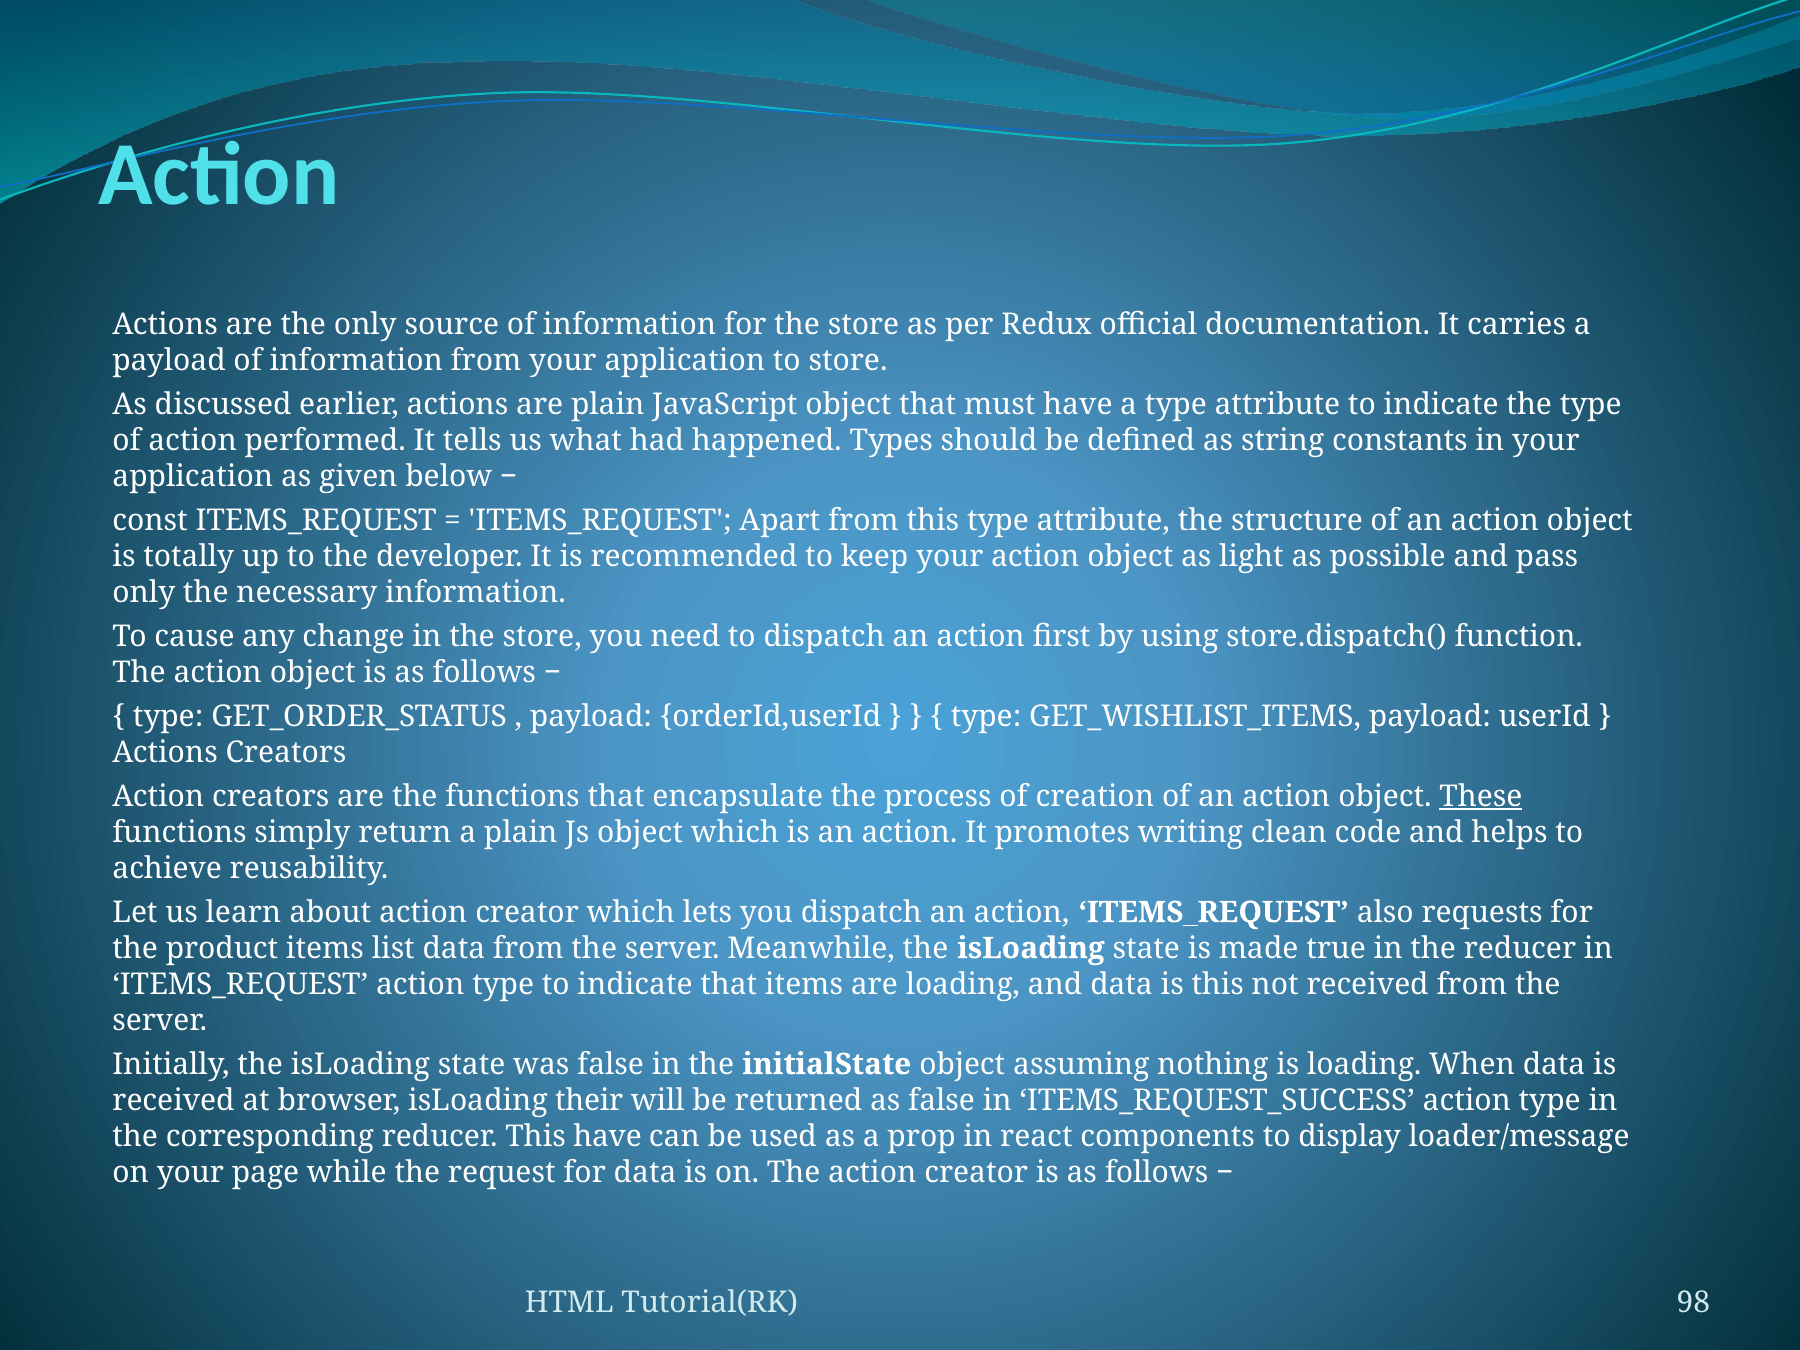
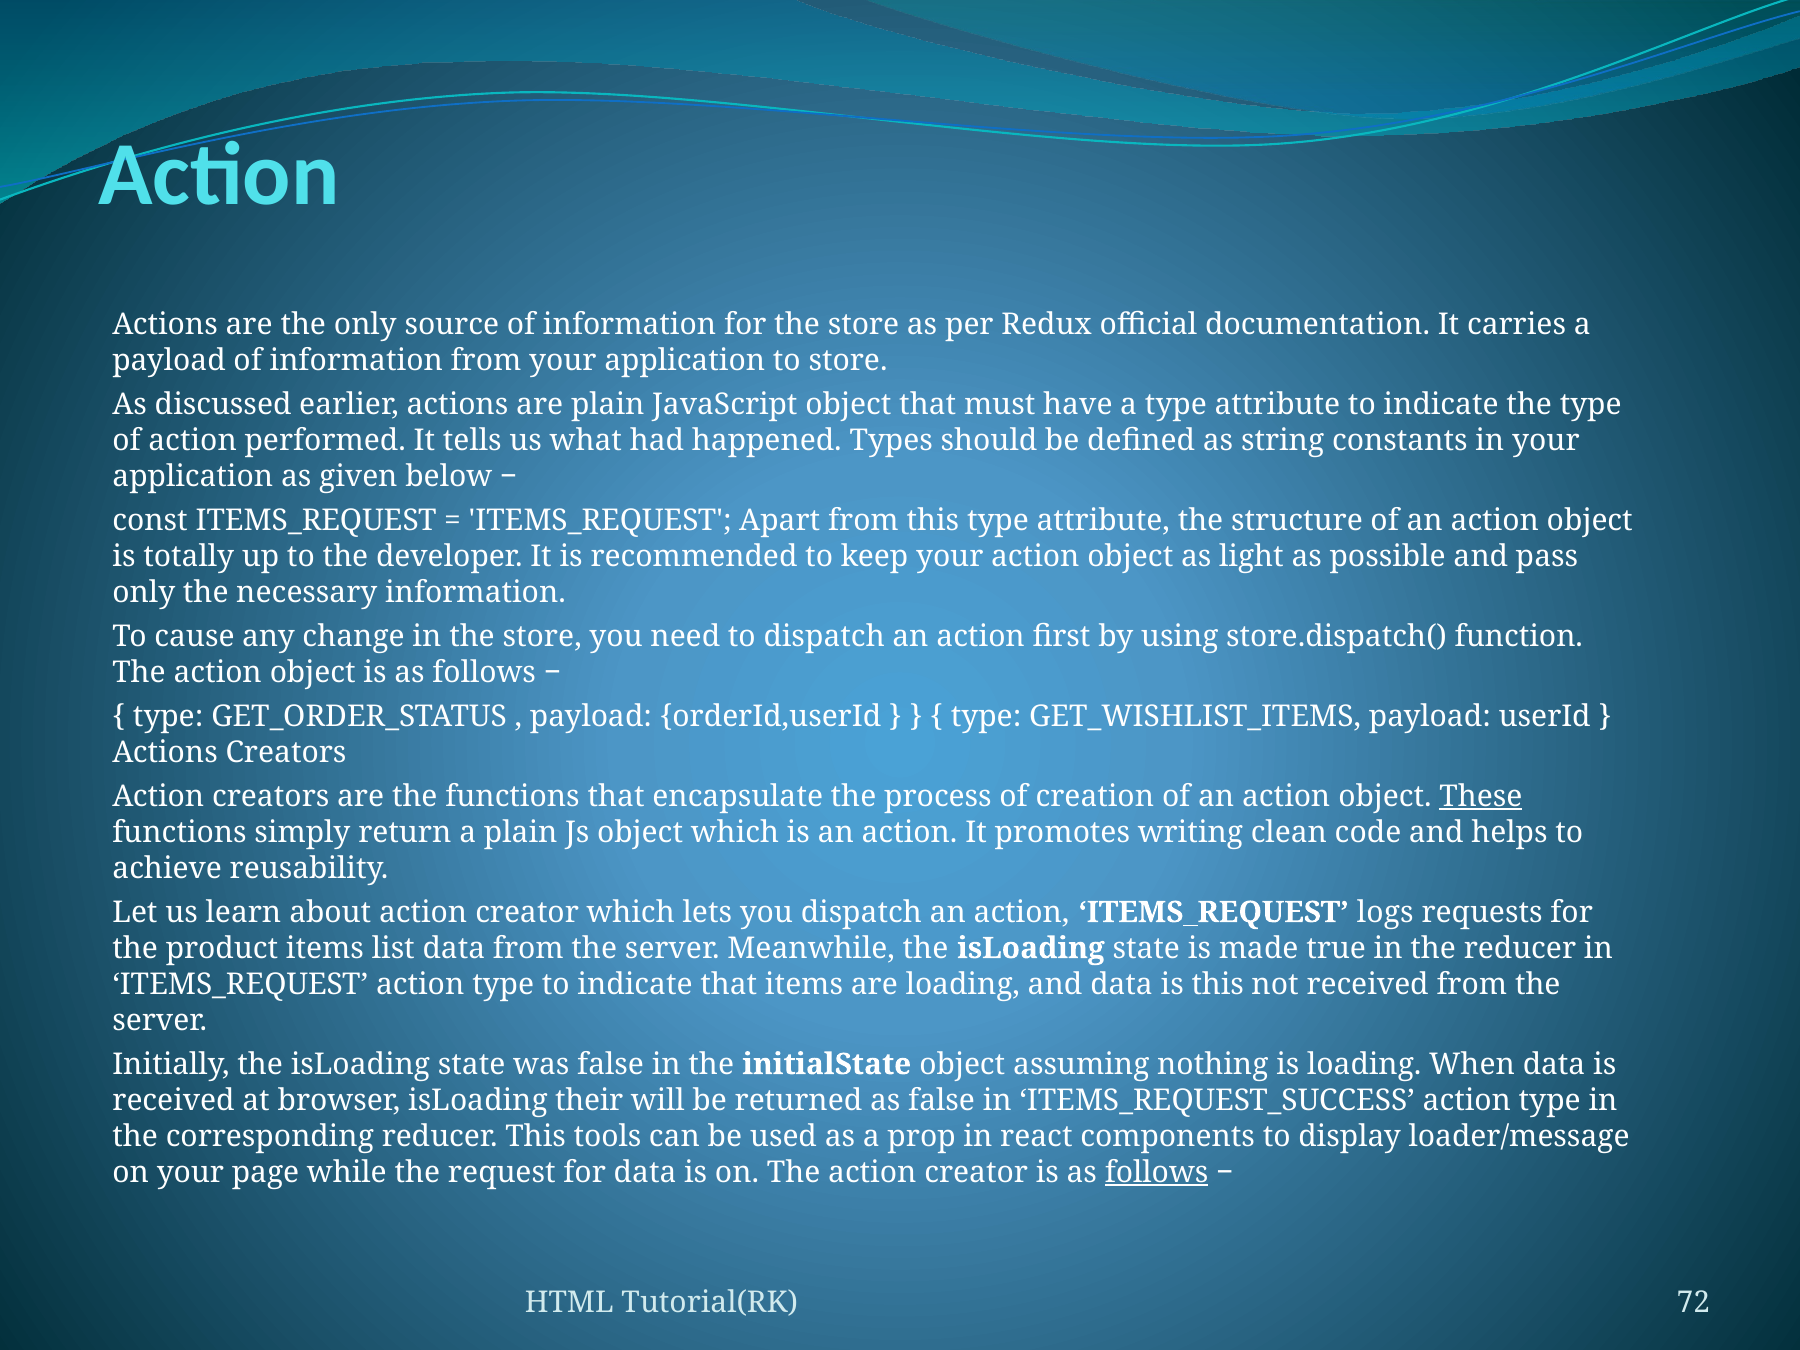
also: also -> logs
This have: have -> tools
follows at (1157, 1172) underline: none -> present
98: 98 -> 72
